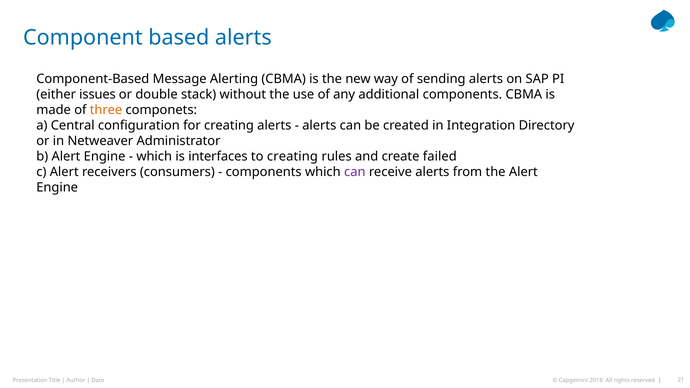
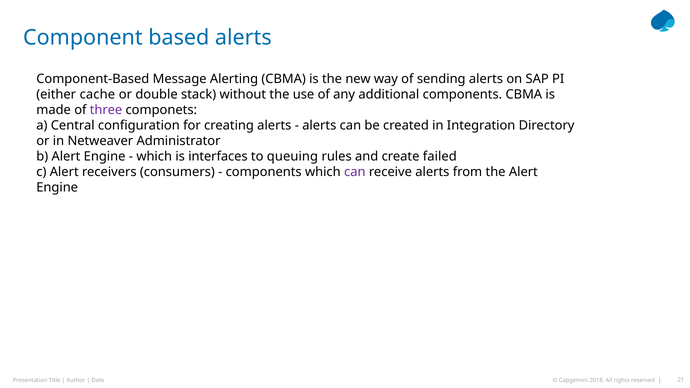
issues: issues -> cache
three colour: orange -> purple
to creating: creating -> queuing
